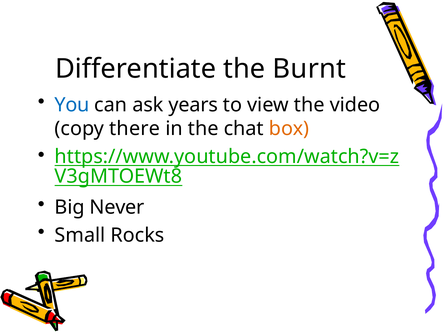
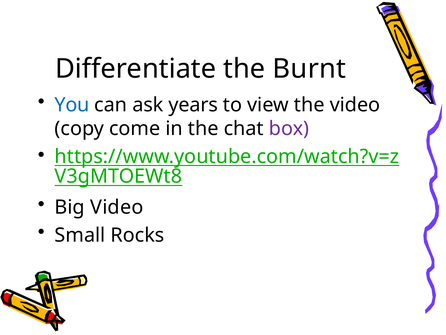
there: there -> come
box colour: orange -> purple
Big Never: Never -> Video
